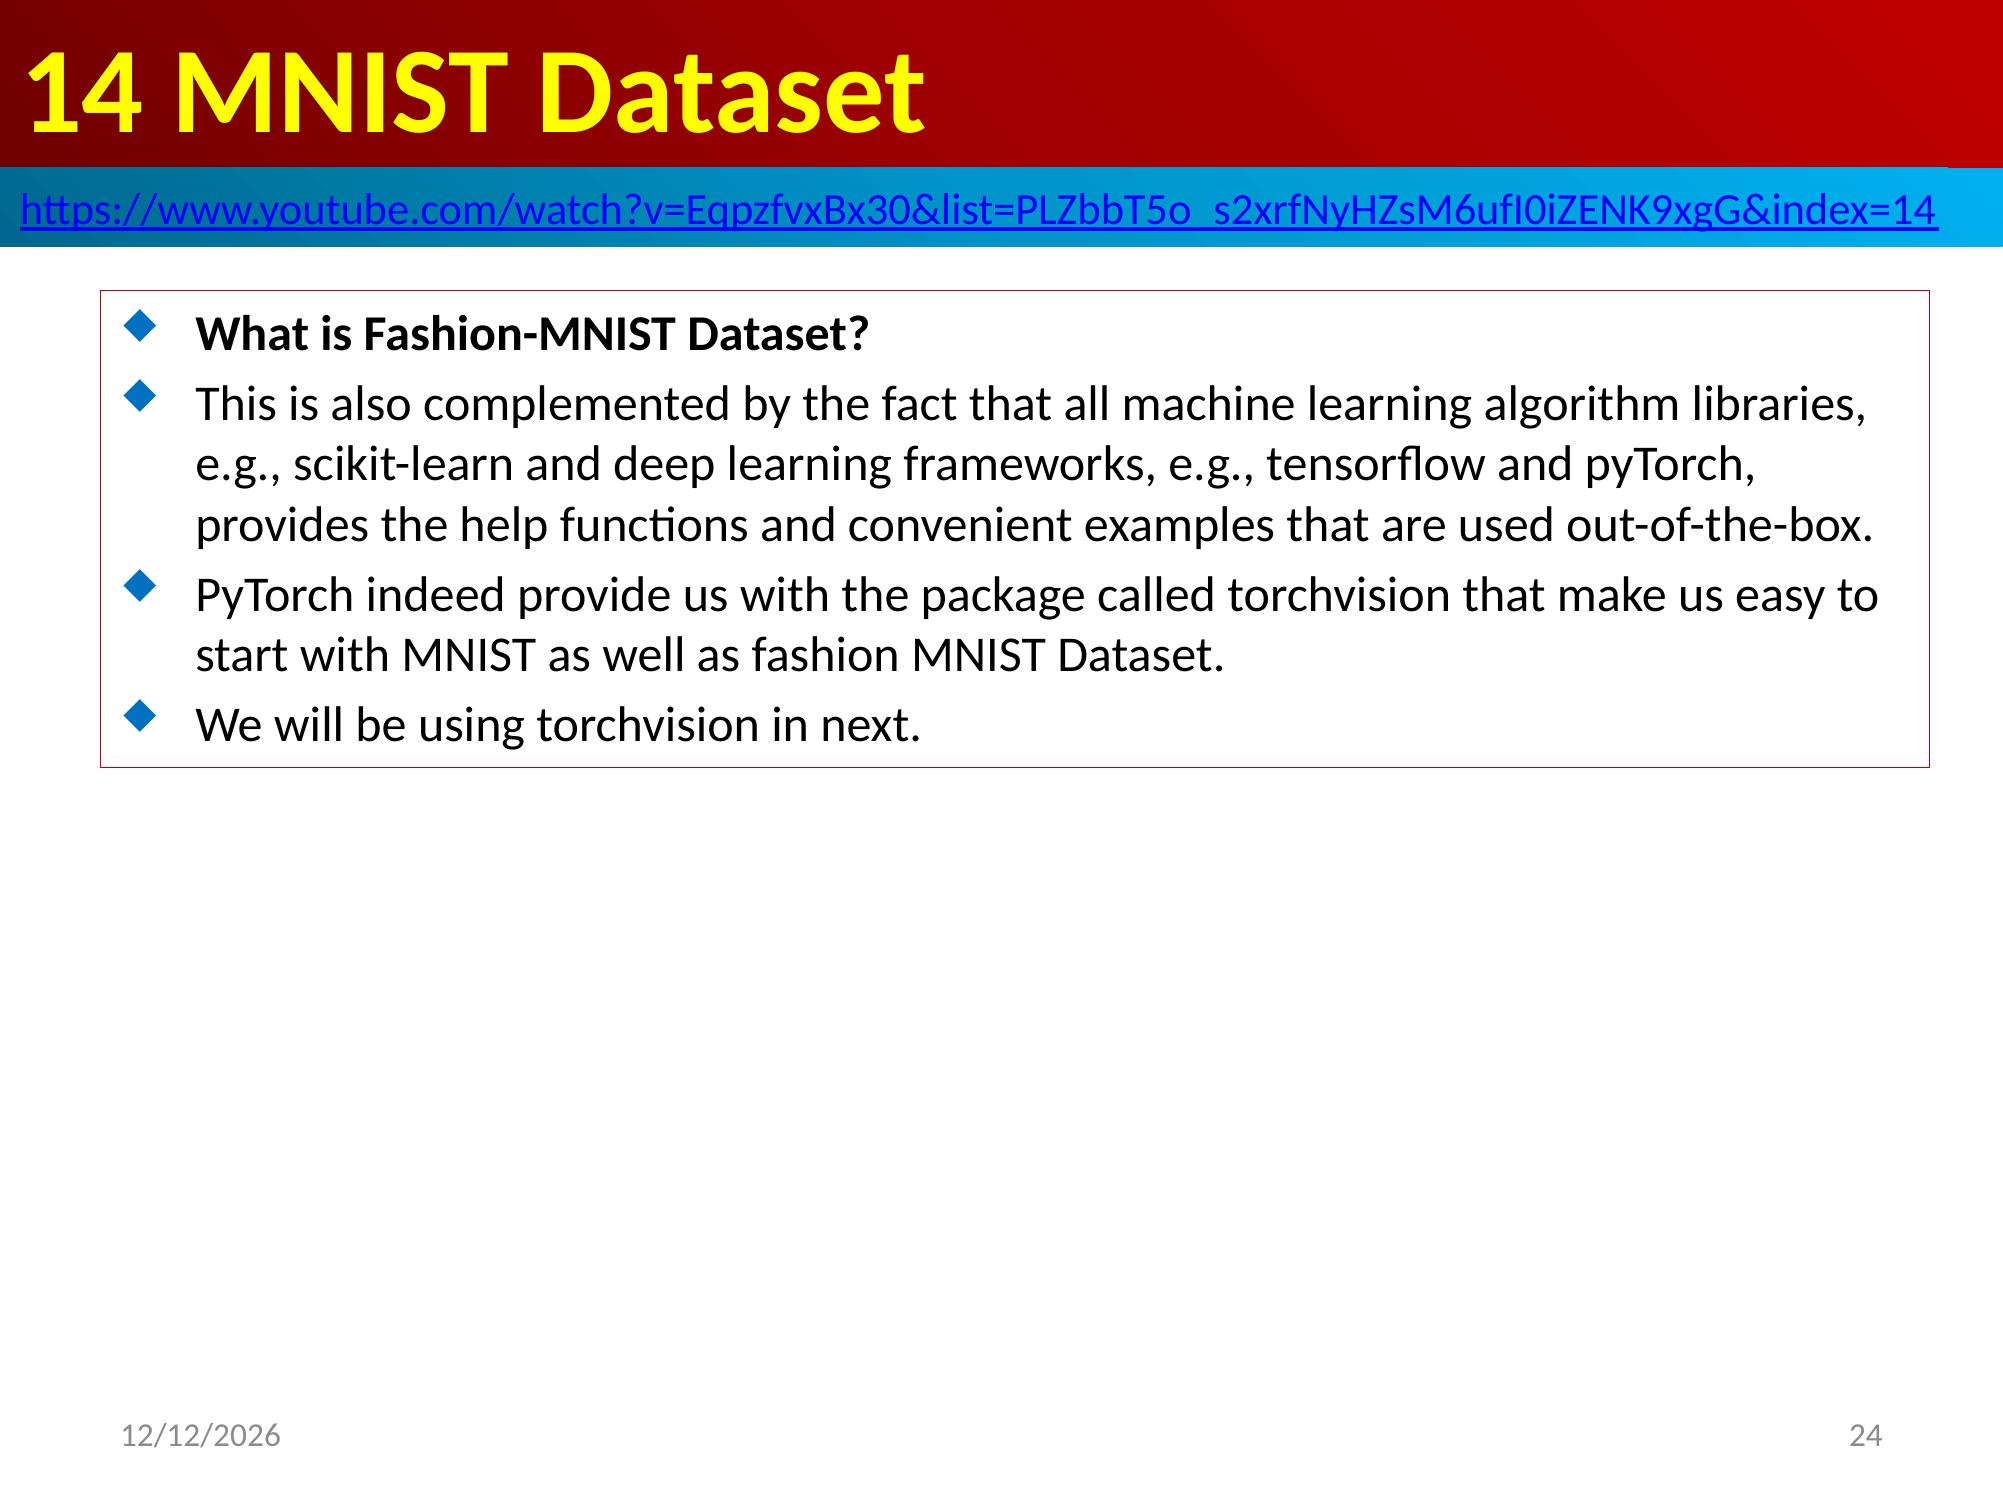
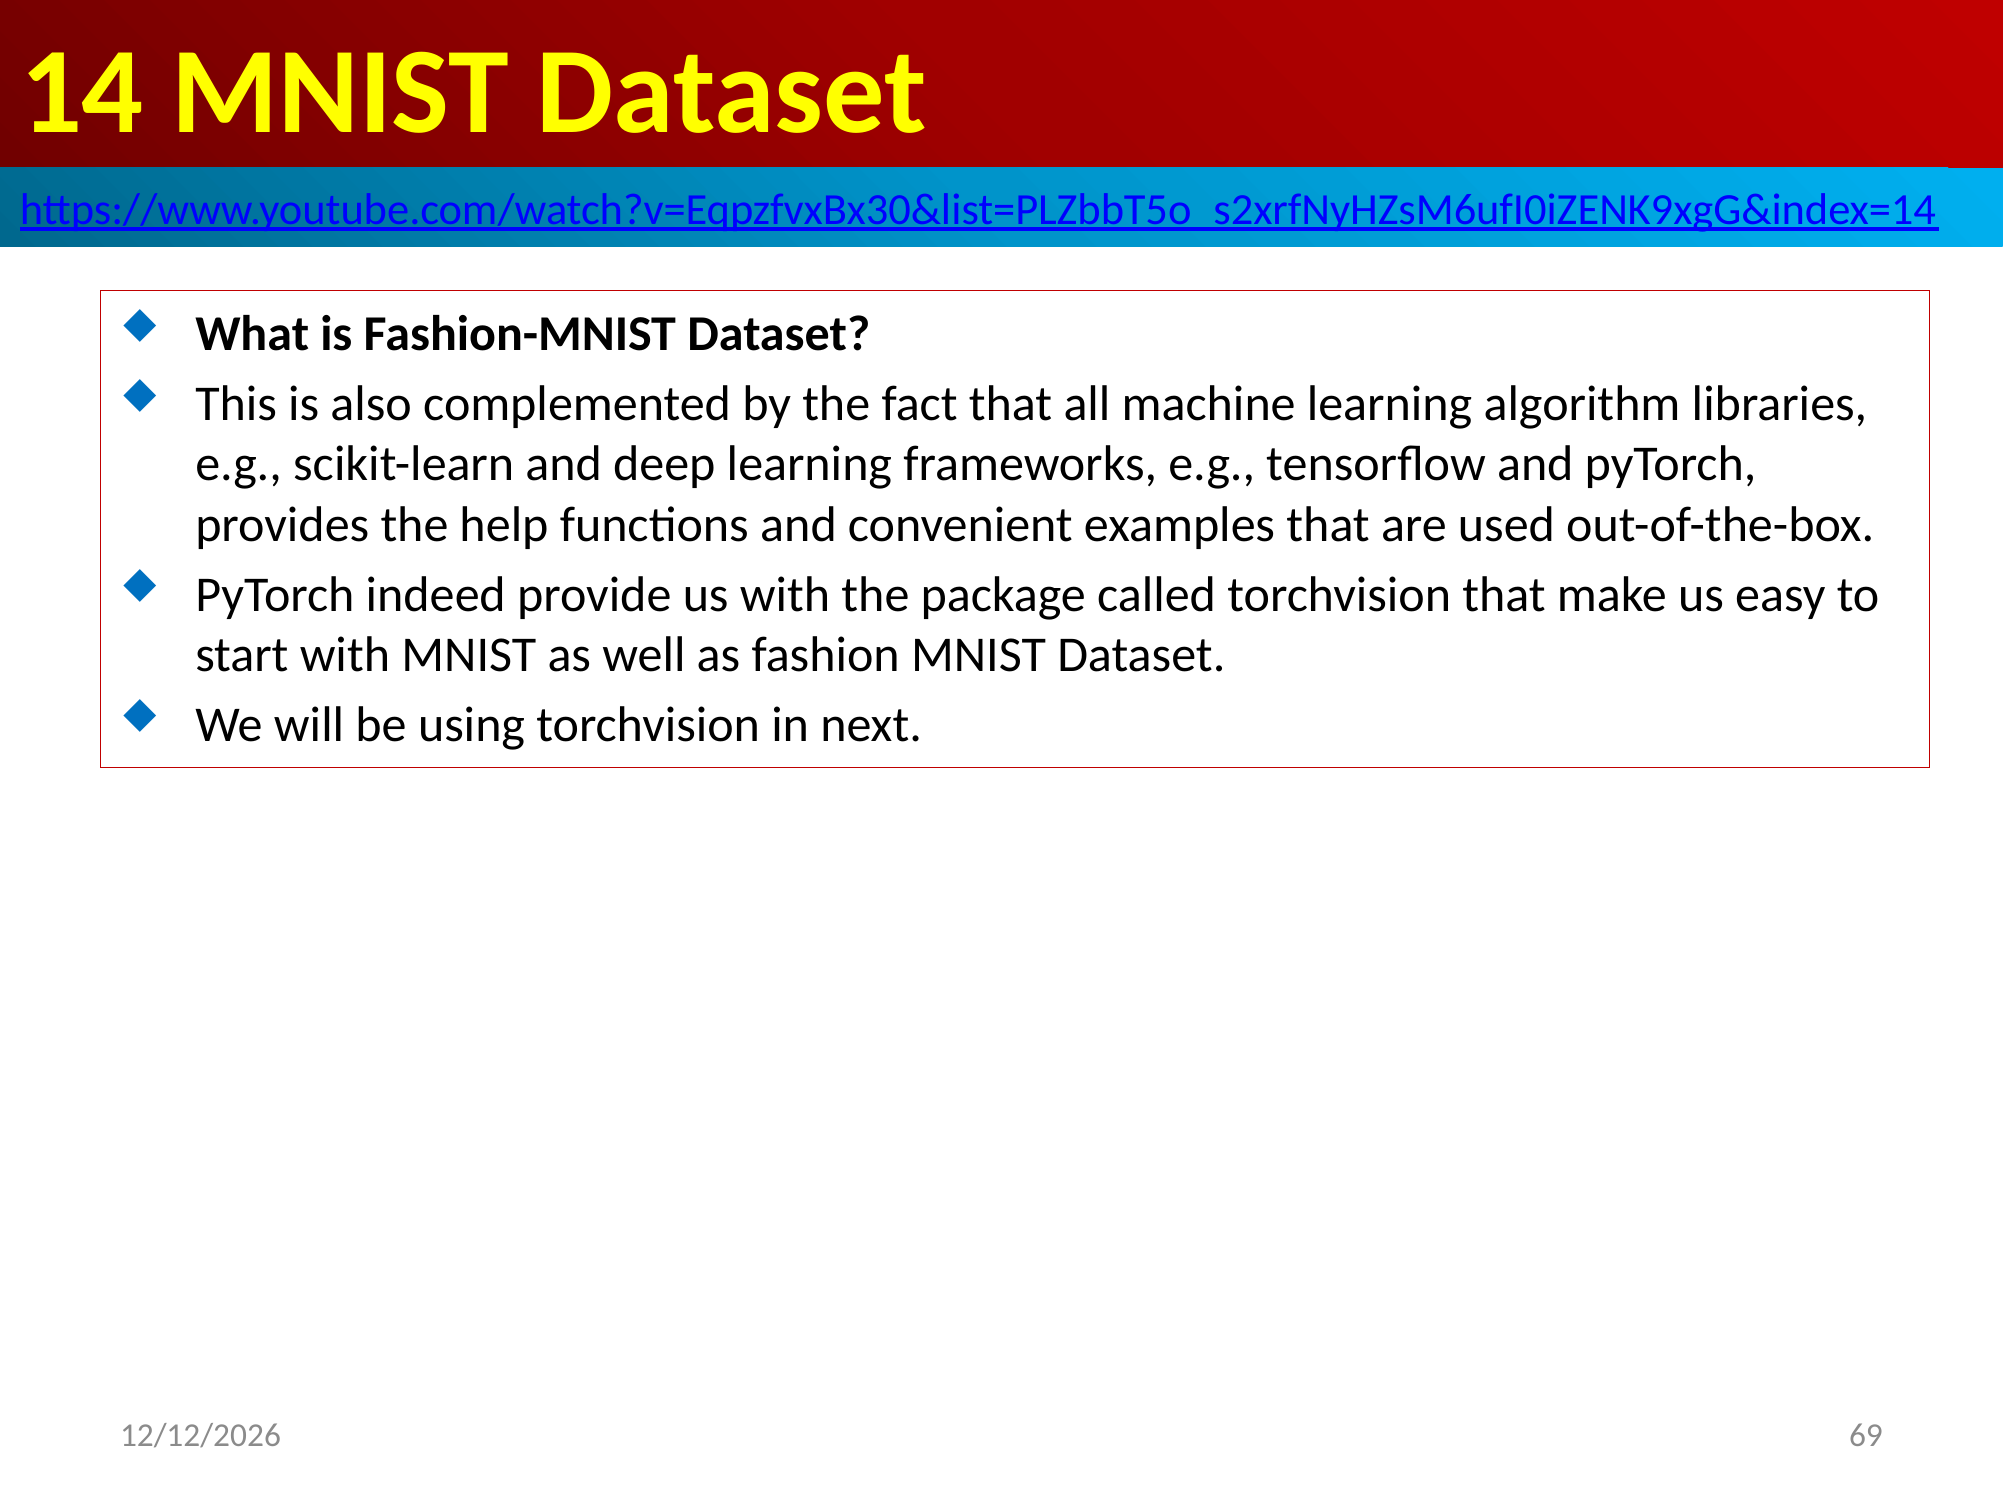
24: 24 -> 69
